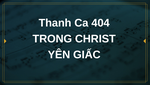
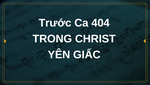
Thanh: Thanh -> Trước
